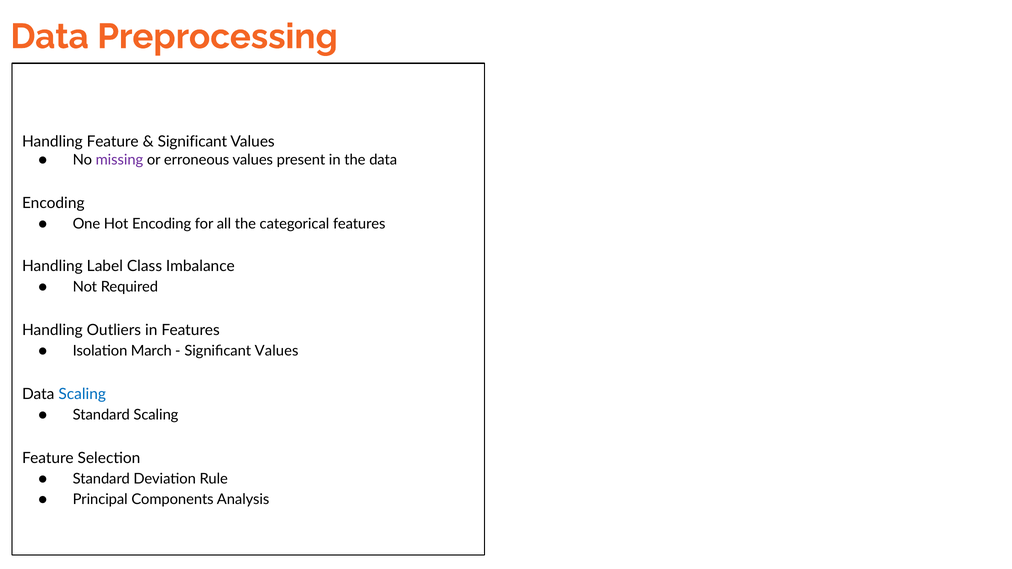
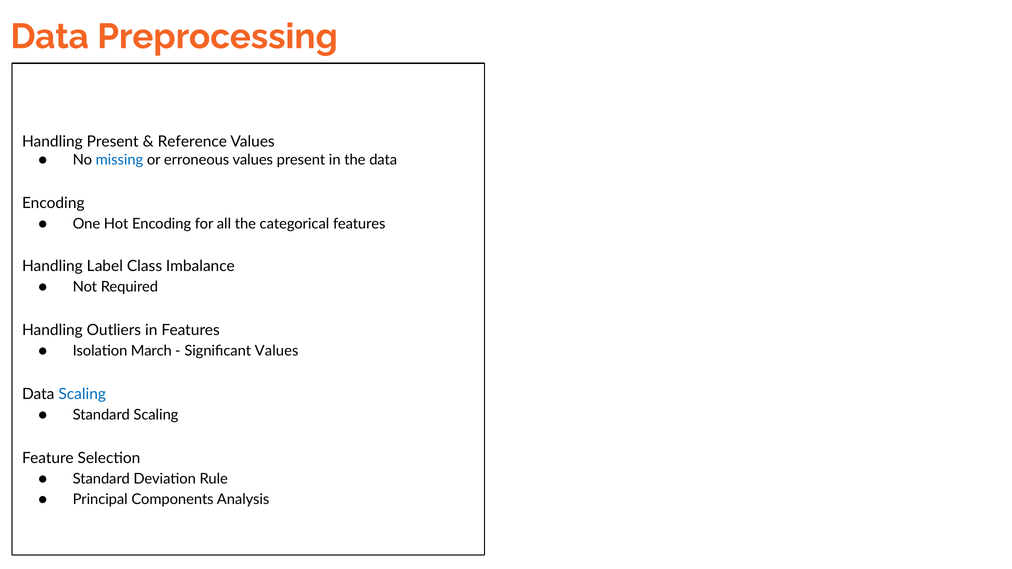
Handling Feature: Feature -> Present
Significant at (192, 142): Significant -> Reference
missing colour: purple -> blue
